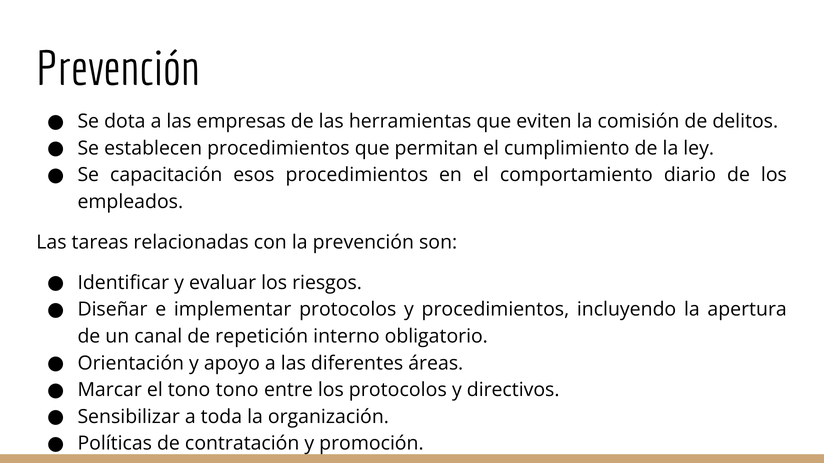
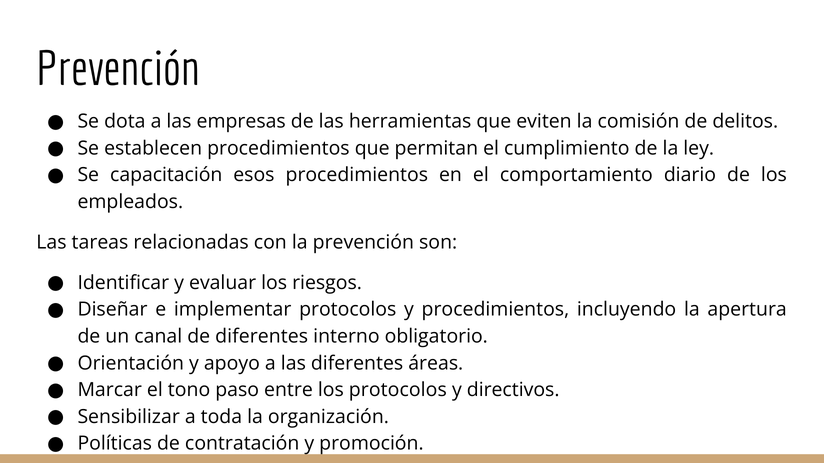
de repetición: repetición -> diferentes
tono tono: tono -> paso
